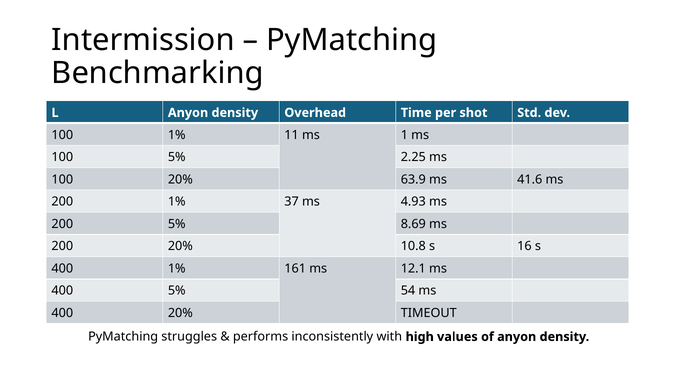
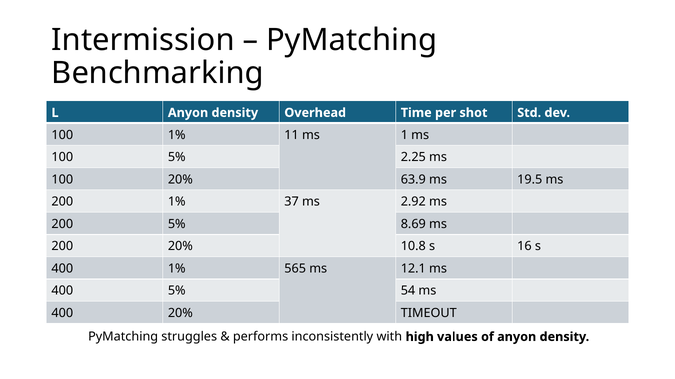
41.6: 41.6 -> 19.5
4.93: 4.93 -> 2.92
161: 161 -> 565
